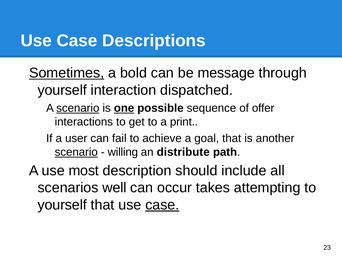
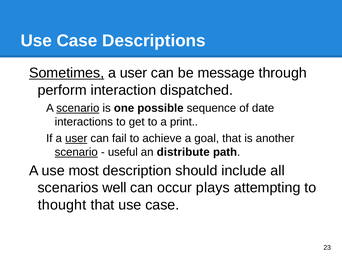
bold at (133, 73): bold -> user
yourself at (62, 90): yourself -> perform
one underline: present -> none
offer: offer -> date
user at (76, 138) underline: none -> present
willing: willing -> useful
takes: takes -> plays
yourself at (62, 204): yourself -> thought
case at (162, 204) underline: present -> none
